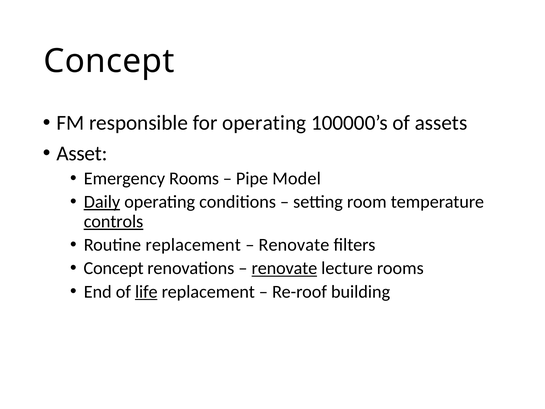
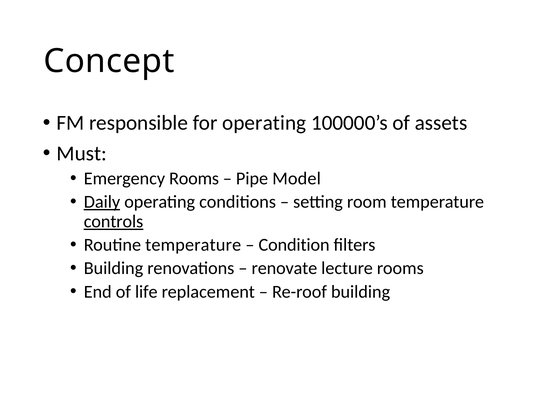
Asset: Asset -> Must
Routine replacement: replacement -> temperature
Renovate at (294, 245): Renovate -> Condition
Concept at (114, 268): Concept -> Building
renovate at (284, 268) underline: present -> none
life underline: present -> none
